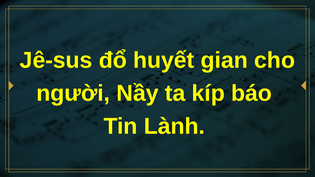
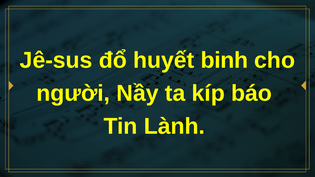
gian: gian -> binh
